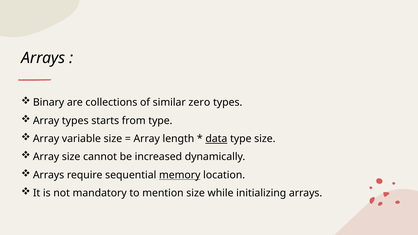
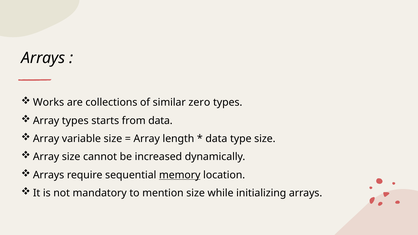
Binary: Binary -> Works
from type: type -> data
data at (216, 139) underline: present -> none
